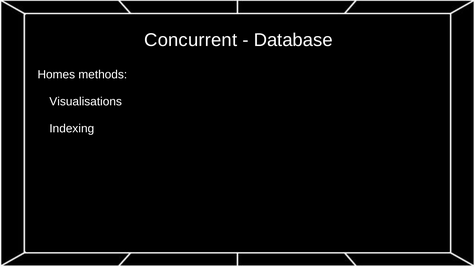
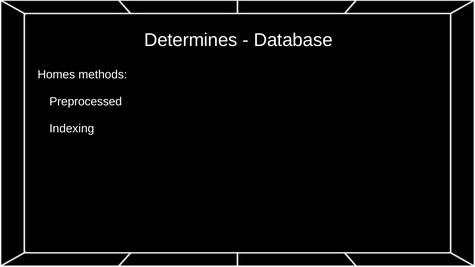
Concurrent: Concurrent -> Determines
Visualisations: Visualisations -> Preprocessed
